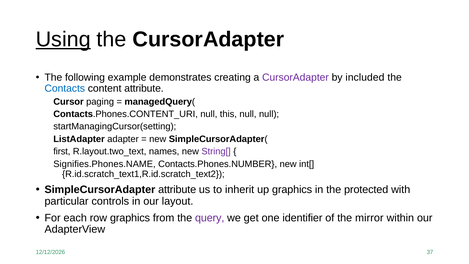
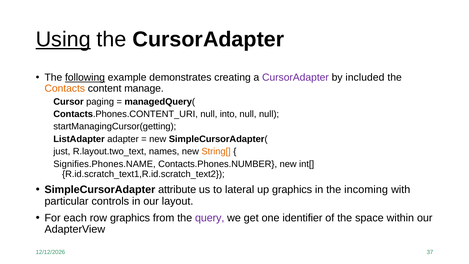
following underline: none -> present
Contacts colour: blue -> orange
content attribute: attribute -> manage
this: this -> into
startManagingCursor(setting: startManagingCursor(setting -> startManagingCursor(getting
first: first -> just
String[ colour: purple -> orange
inherit: inherit -> lateral
protected: protected -> incoming
mirror: mirror -> space
